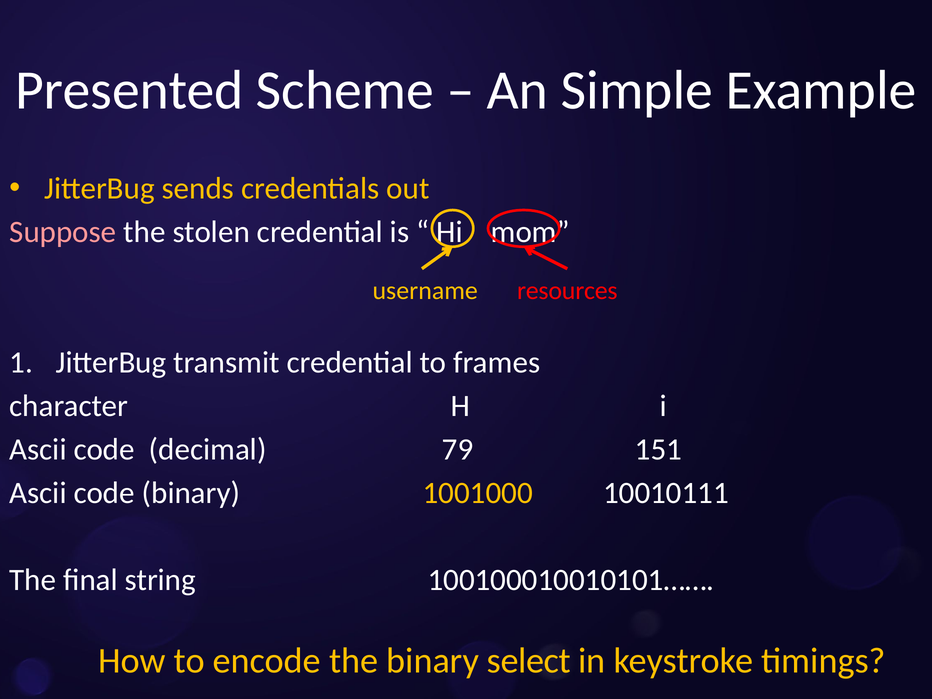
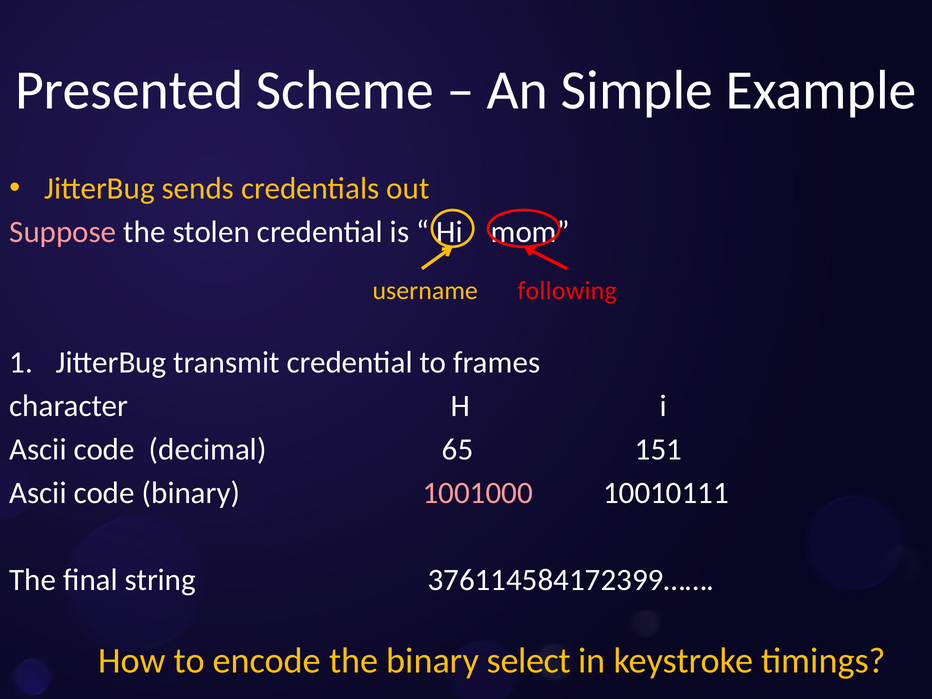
resources: resources -> following
79: 79 -> 65
1001000 colour: yellow -> pink
100100010010101……: 100100010010101…… -> 376114584172399……
